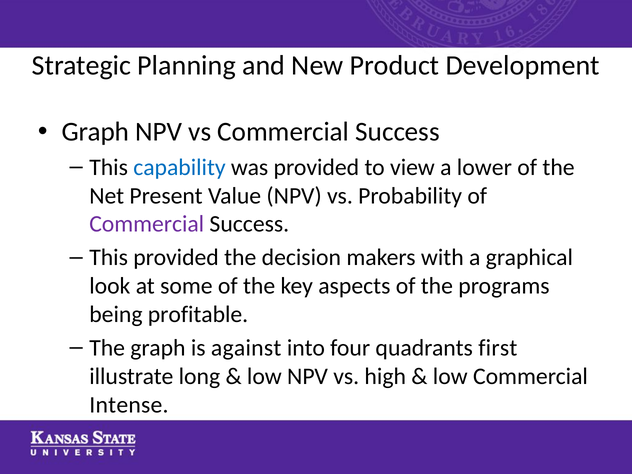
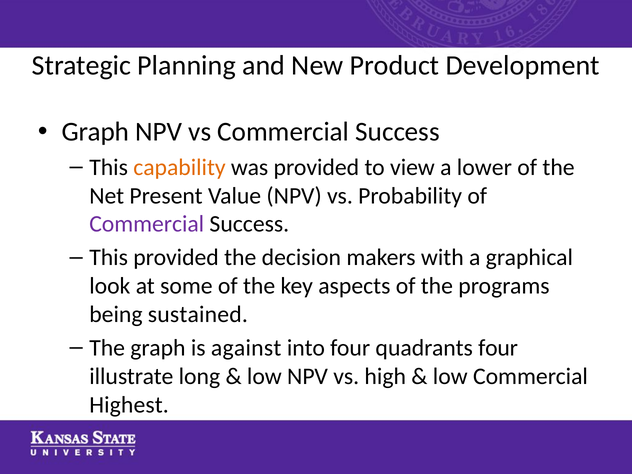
capability colour: blue -> orange
profitable: profitable -> sustained
quadrants first: first -> four
Intense: Intense -> Highest
